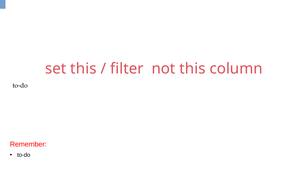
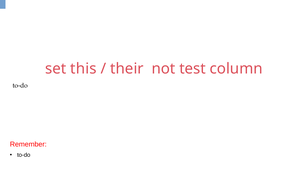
filter: filter -> their
not this: this -> test
